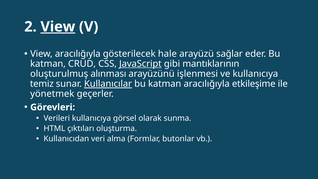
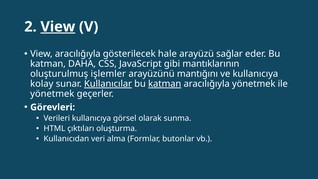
CRUD: CRUD -> DAHA
JavaScript underline: present -> none
alınması: alınması -> işlemler
işlenmesi: işlenmesi -> mantığını
temiz: temiz -> kolay
katman at (165, 84) underline: none -> present
aracılığıyla etkileşime: etkileşime -> yönetmek
